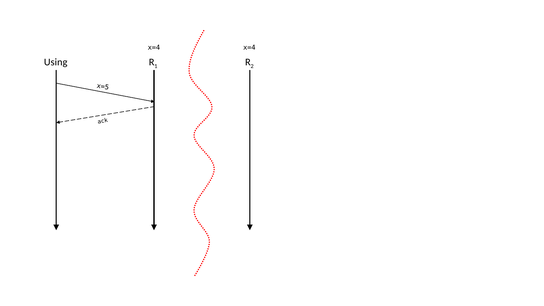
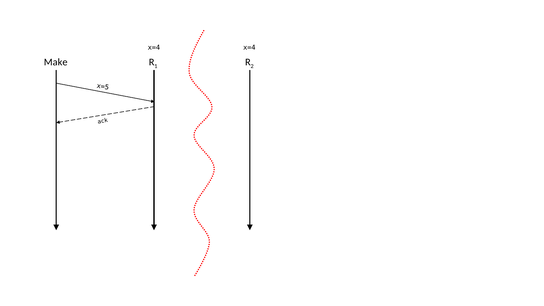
Using: Using -> Make
